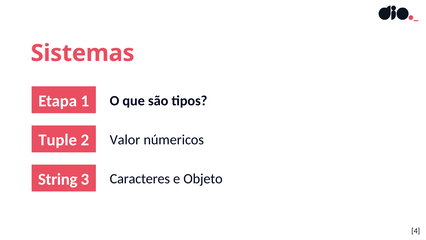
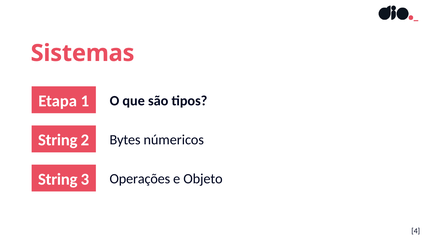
Tuple at (58, 140): Tuple -> String
Valor: Valor -> Bytes
Caracteres: Caracteres -> Operações
